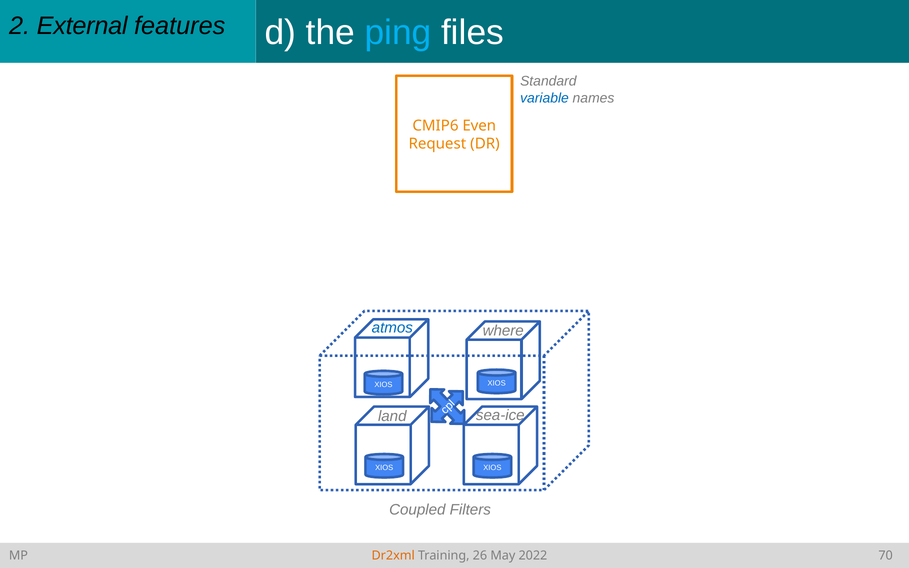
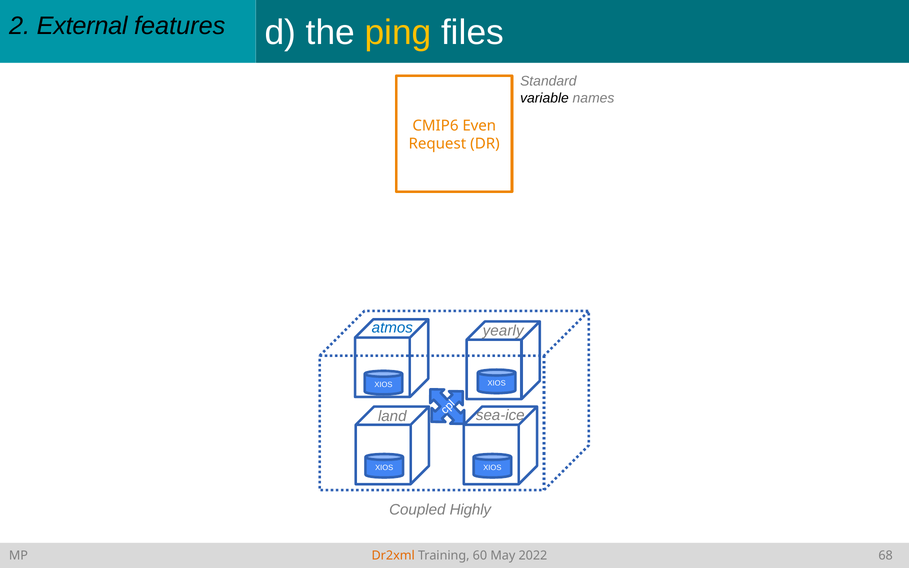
ping colour: light blue -> yellow
variable colour: blue -> black
where: where -> yearly
Filters: Filters -> Highly
26: 26 -> 60
70: 70 -> 68
